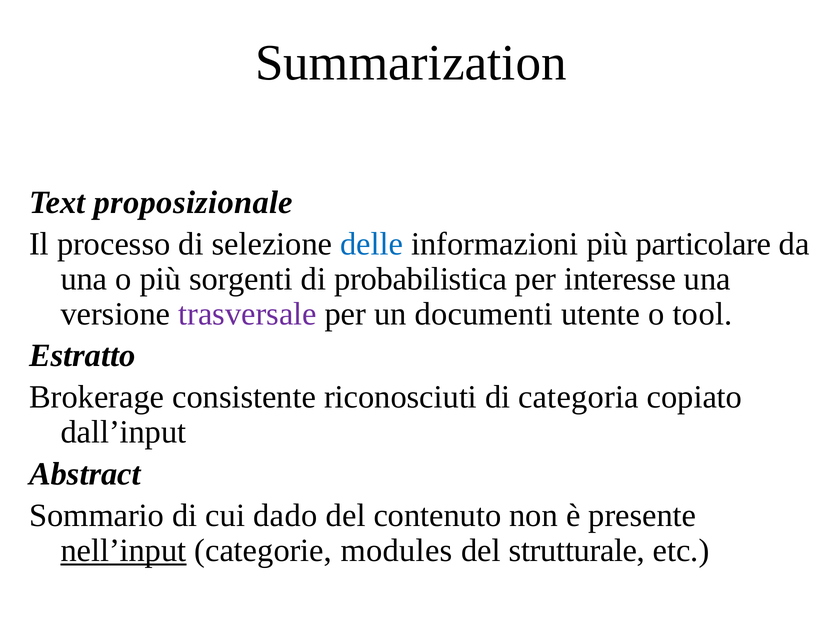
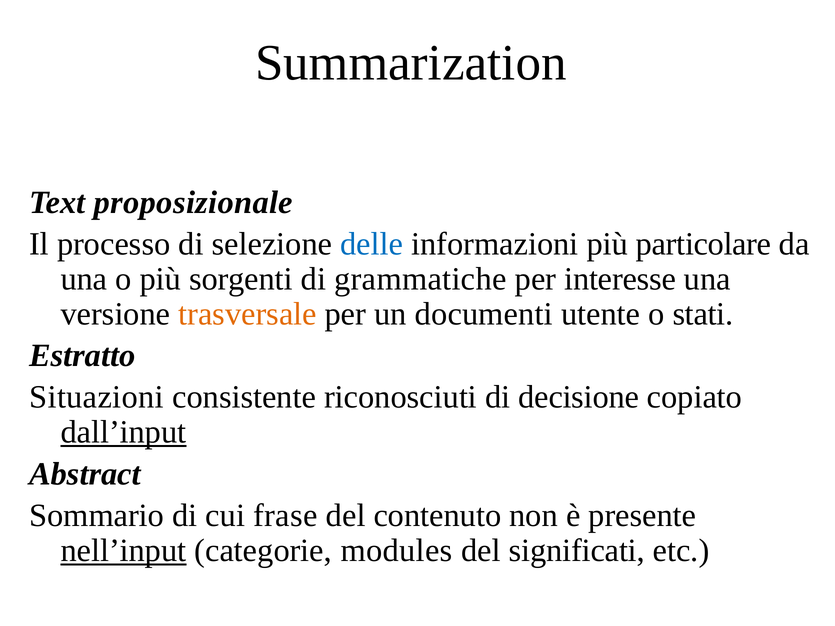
probabilistica: probabilistica -> grammatiche
trasversale colour: purple -> orange
tool: tool -> stati
Brokerage: Brokerage -> Situazioni
categoria: categoria -> decisione
dall’input underline: none -> present
dado: dado -> frase
strutturale: strutturale -> significati
